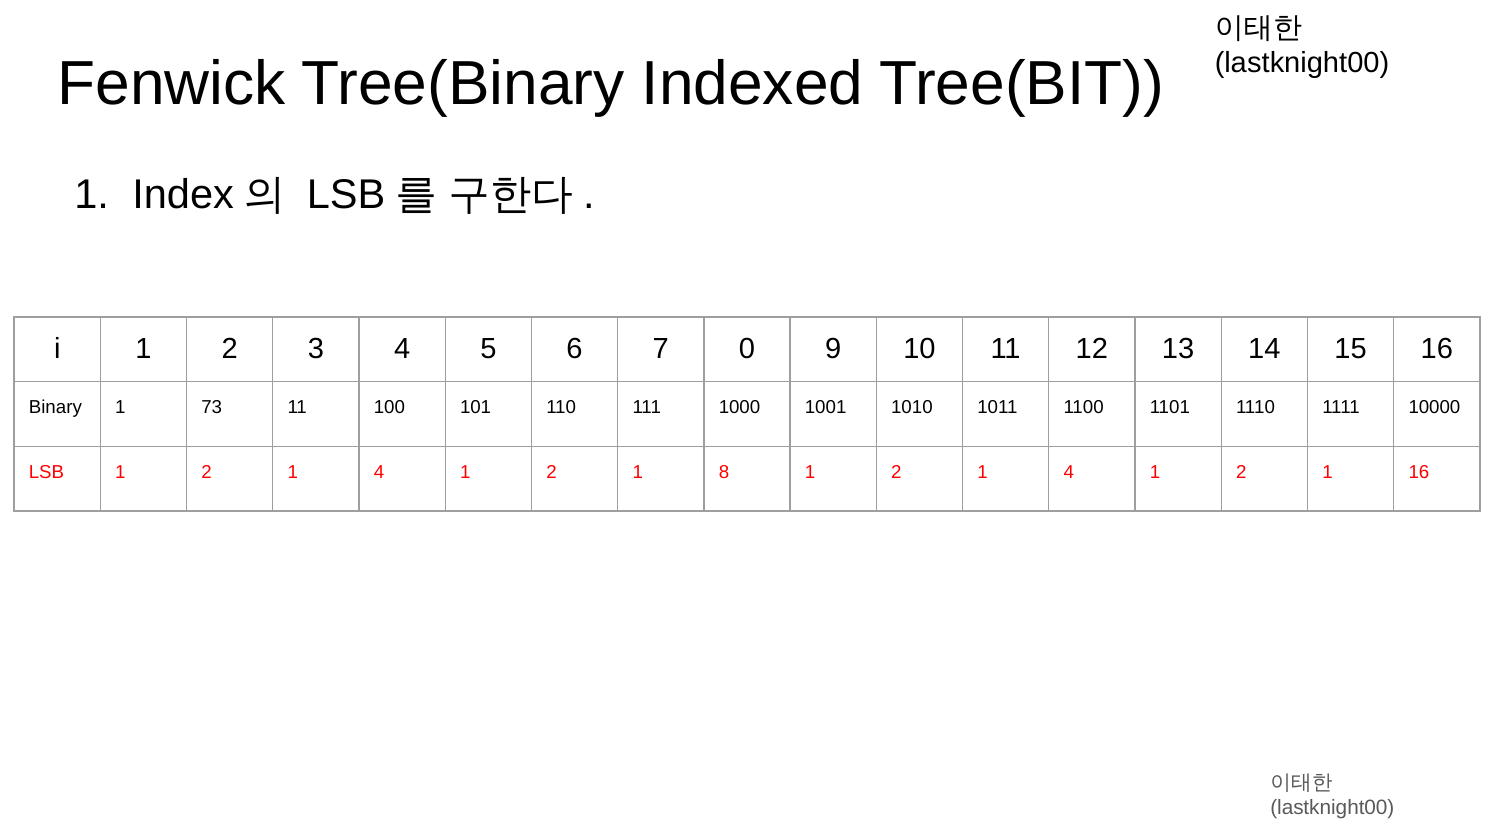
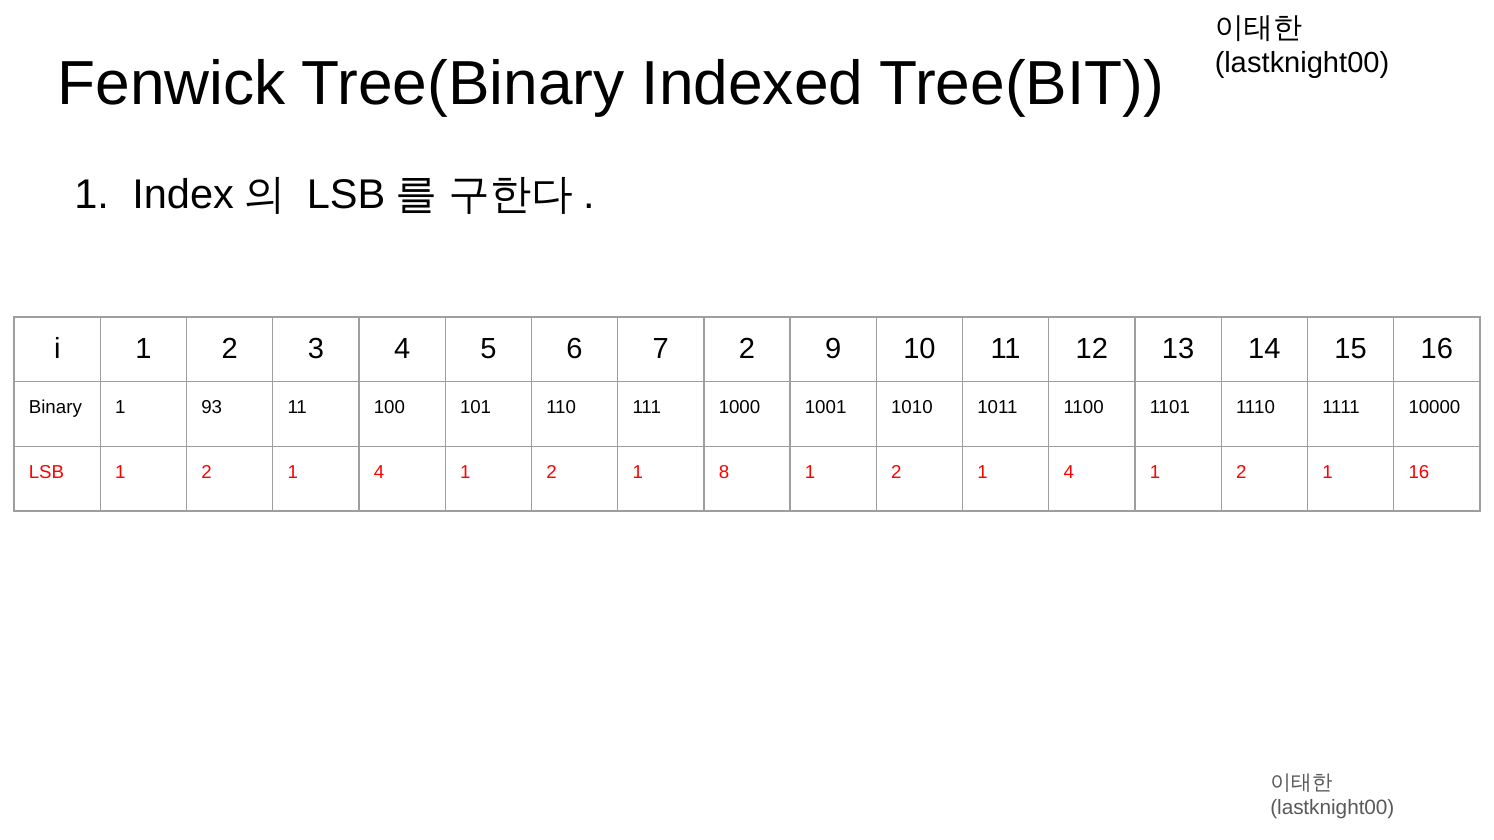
7 0: 0 -> 2
73: 73 -> 93
